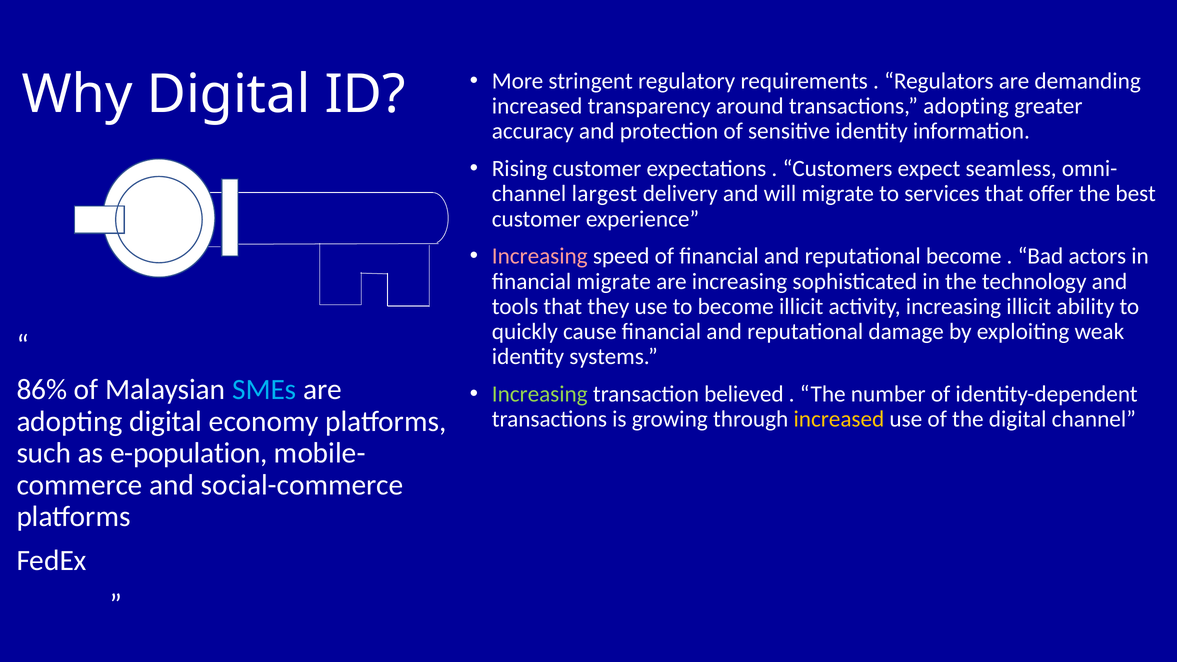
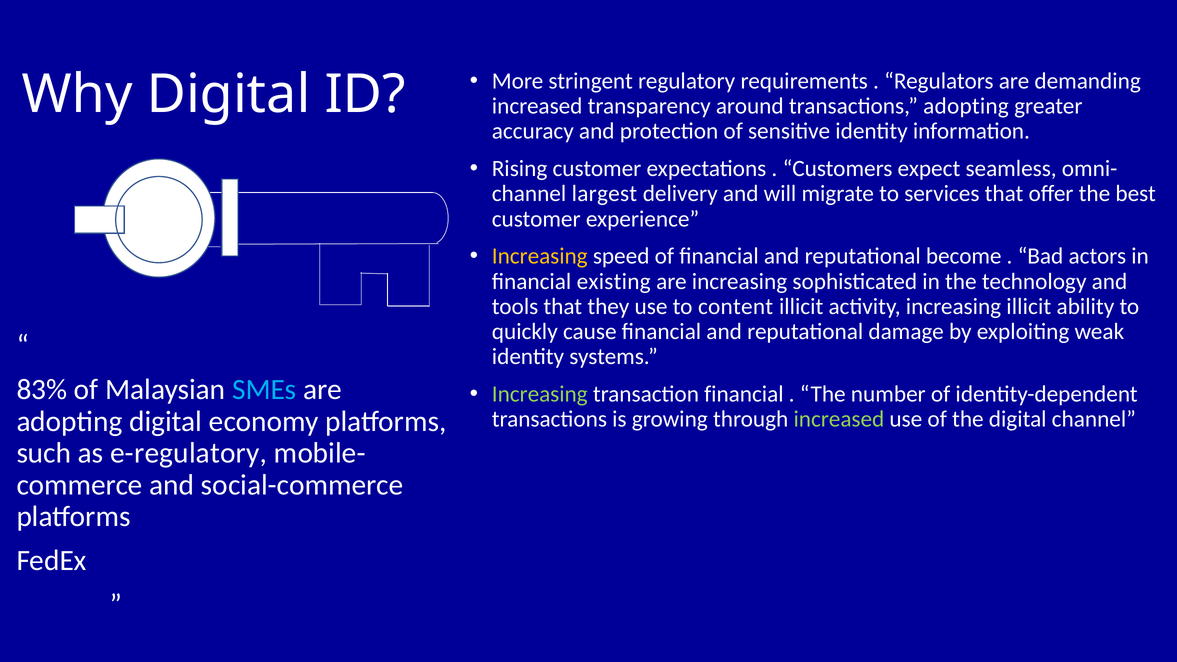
Increasing at (540, 256) colour: pink -> yellow
financial migrate: migrate -> existing
to become: become -> content
86%: 86% -> 83%
transaction believed: believed -> financial
increased at (839, 419) colour: yellow -> light green
e-population: e-population -> e-regulatory
